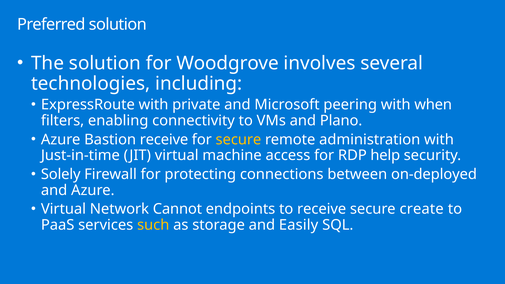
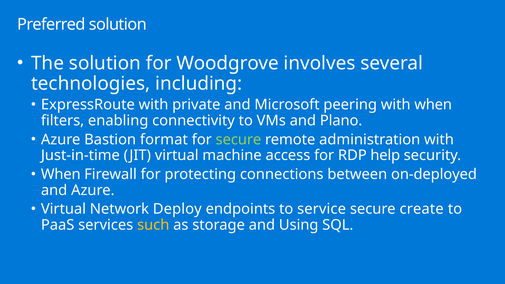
Bastion receive: receive -> format
secure at (238, 140) colour: yellow -> light green
Solely at (61, 174): Solely -> When
Cannot: Cannot -> Deploy
to receive: receive -> service
Easily: Easily -> Using
